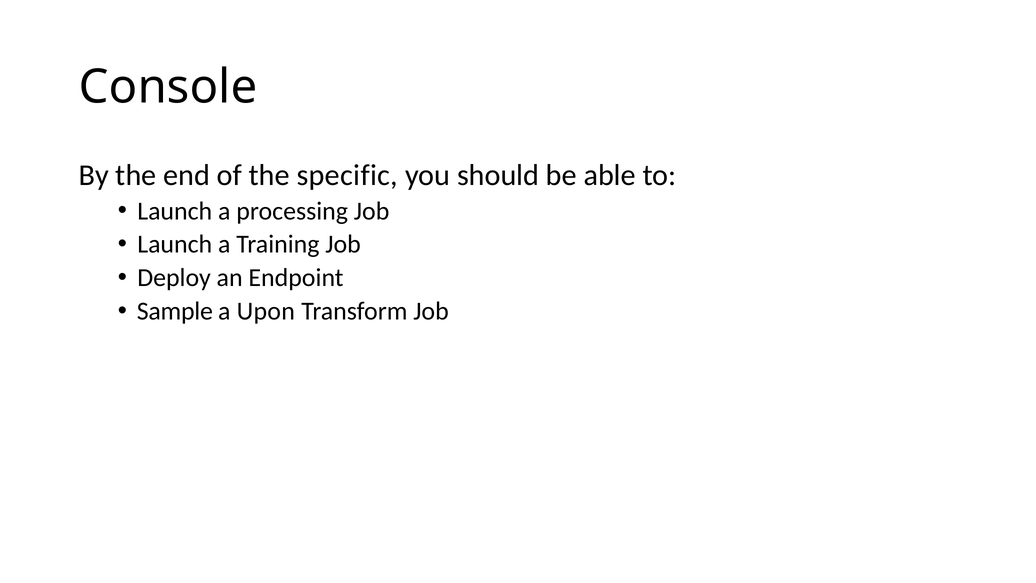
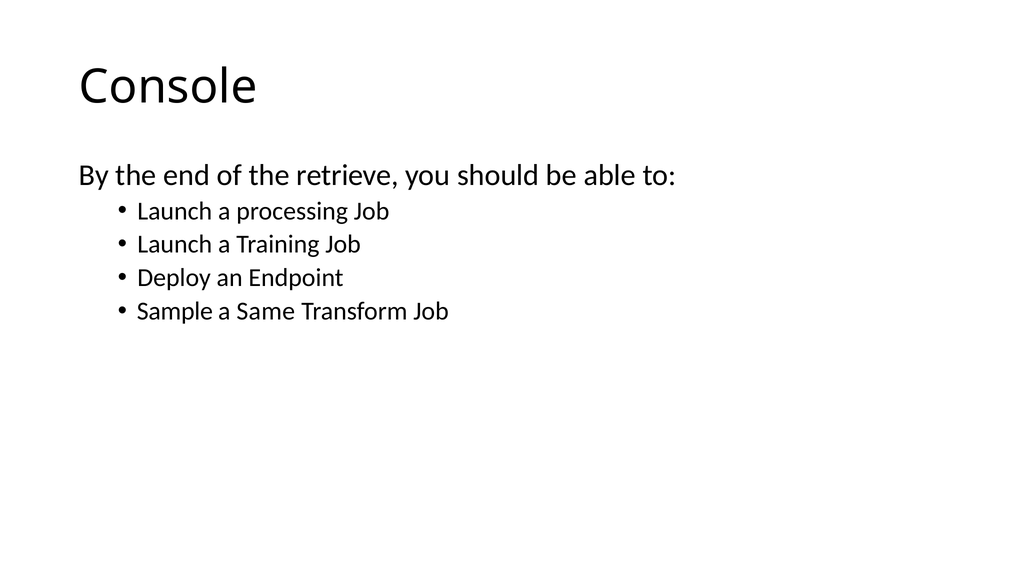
specific: specific -> retrieve
Upon: Upon -> Same
